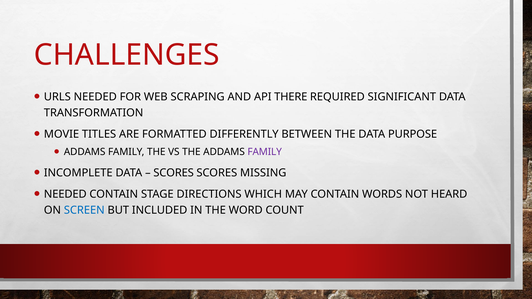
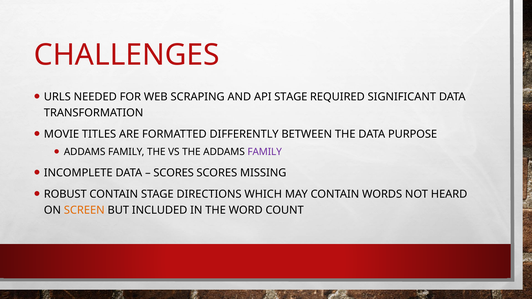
API THERE: THERE -> STAGE
NEEDED at (65, 194): NEEDED -> ROBUST
SCREEN colour: blue -> orange
